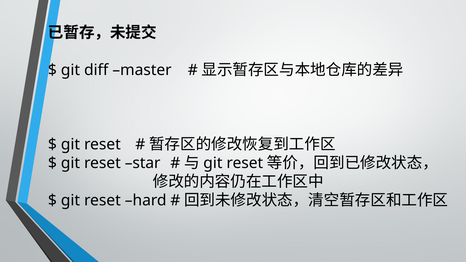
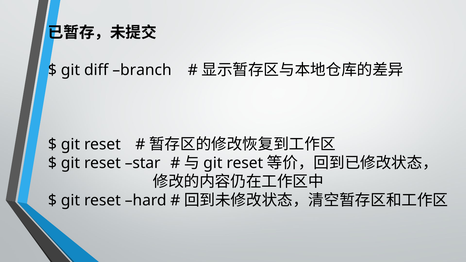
master: master -> branch
